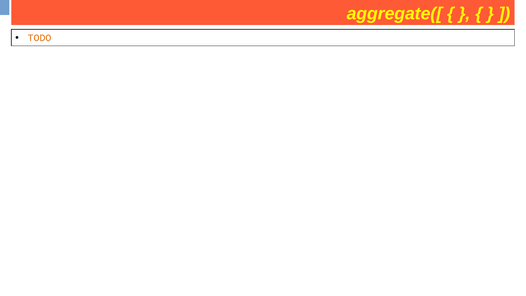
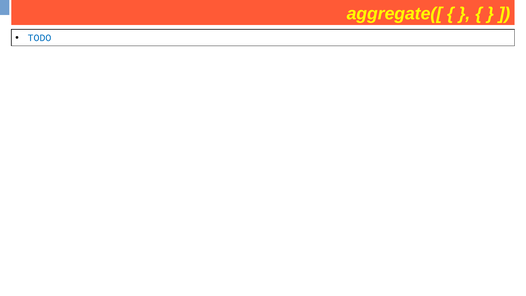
TODO colour: orange -> blue
